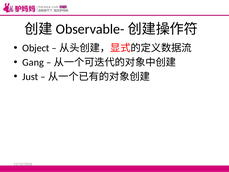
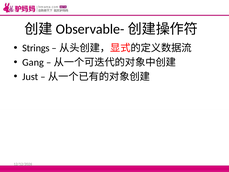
Object: Object -> Strings
